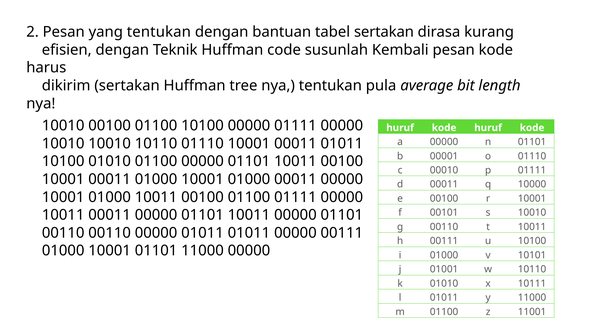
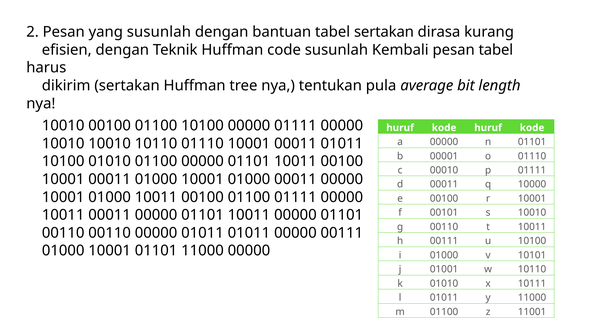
yang tentukan: tentukan -> susunlah
pesan kode: kode -> tabel
